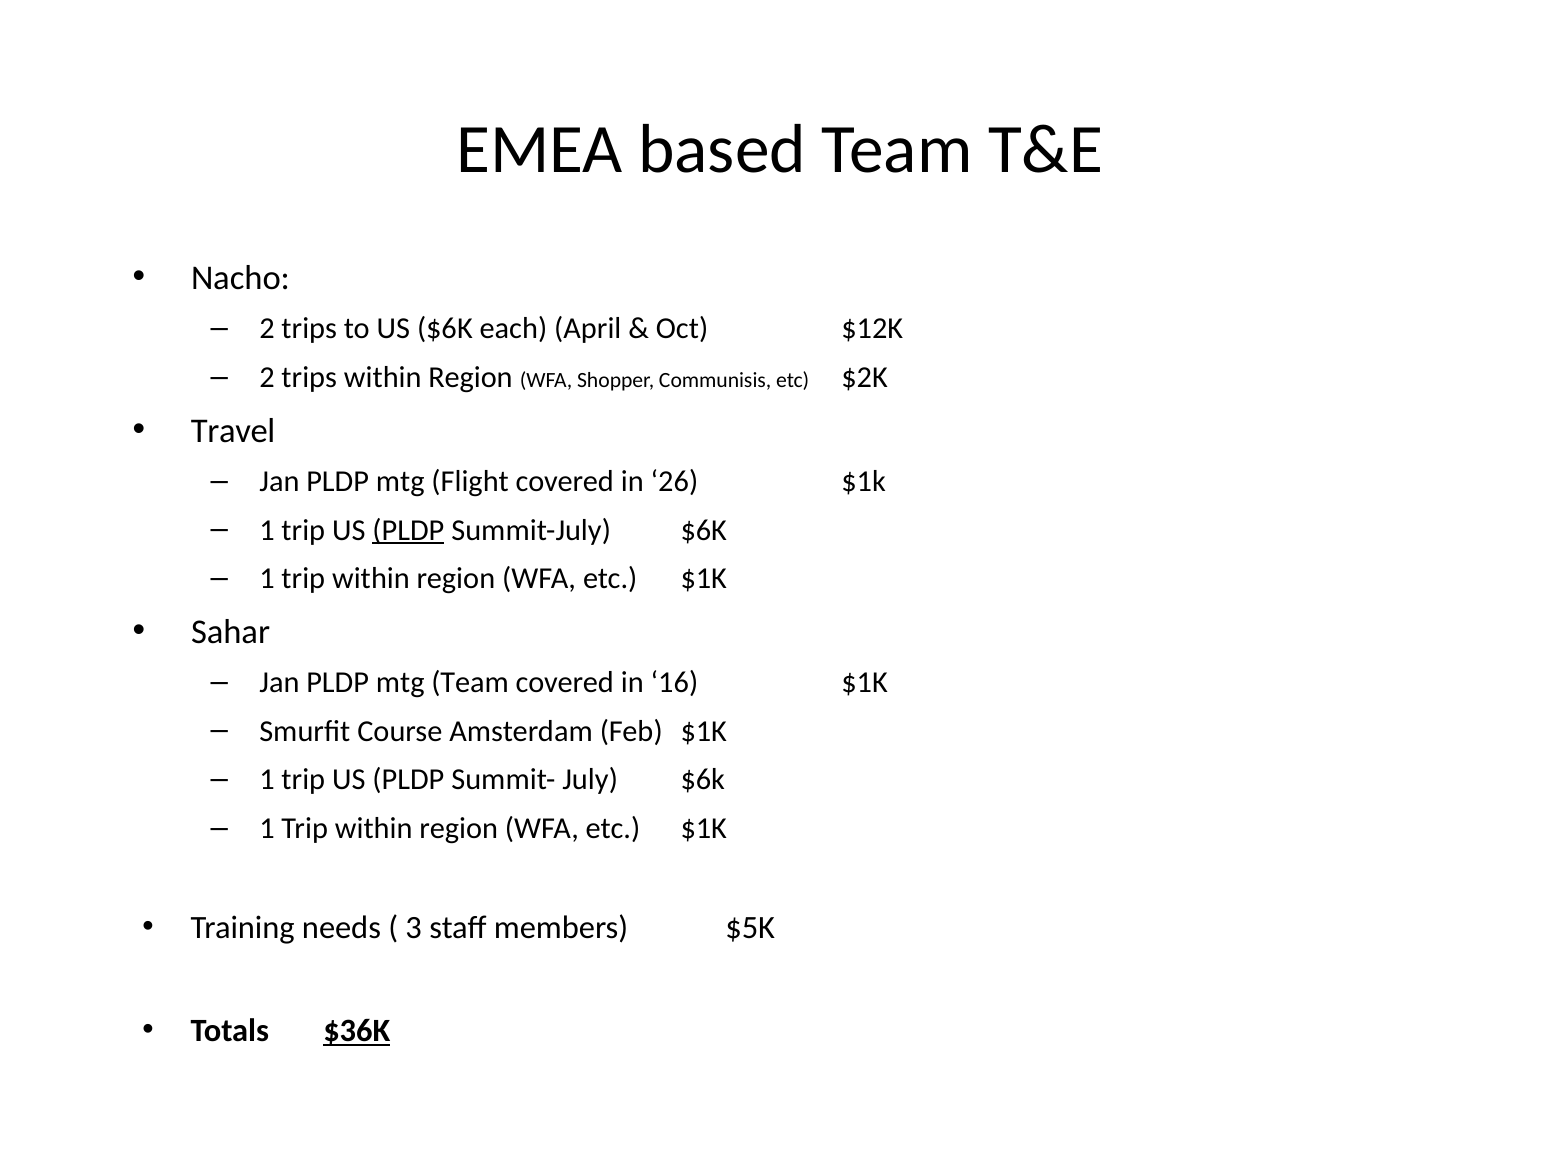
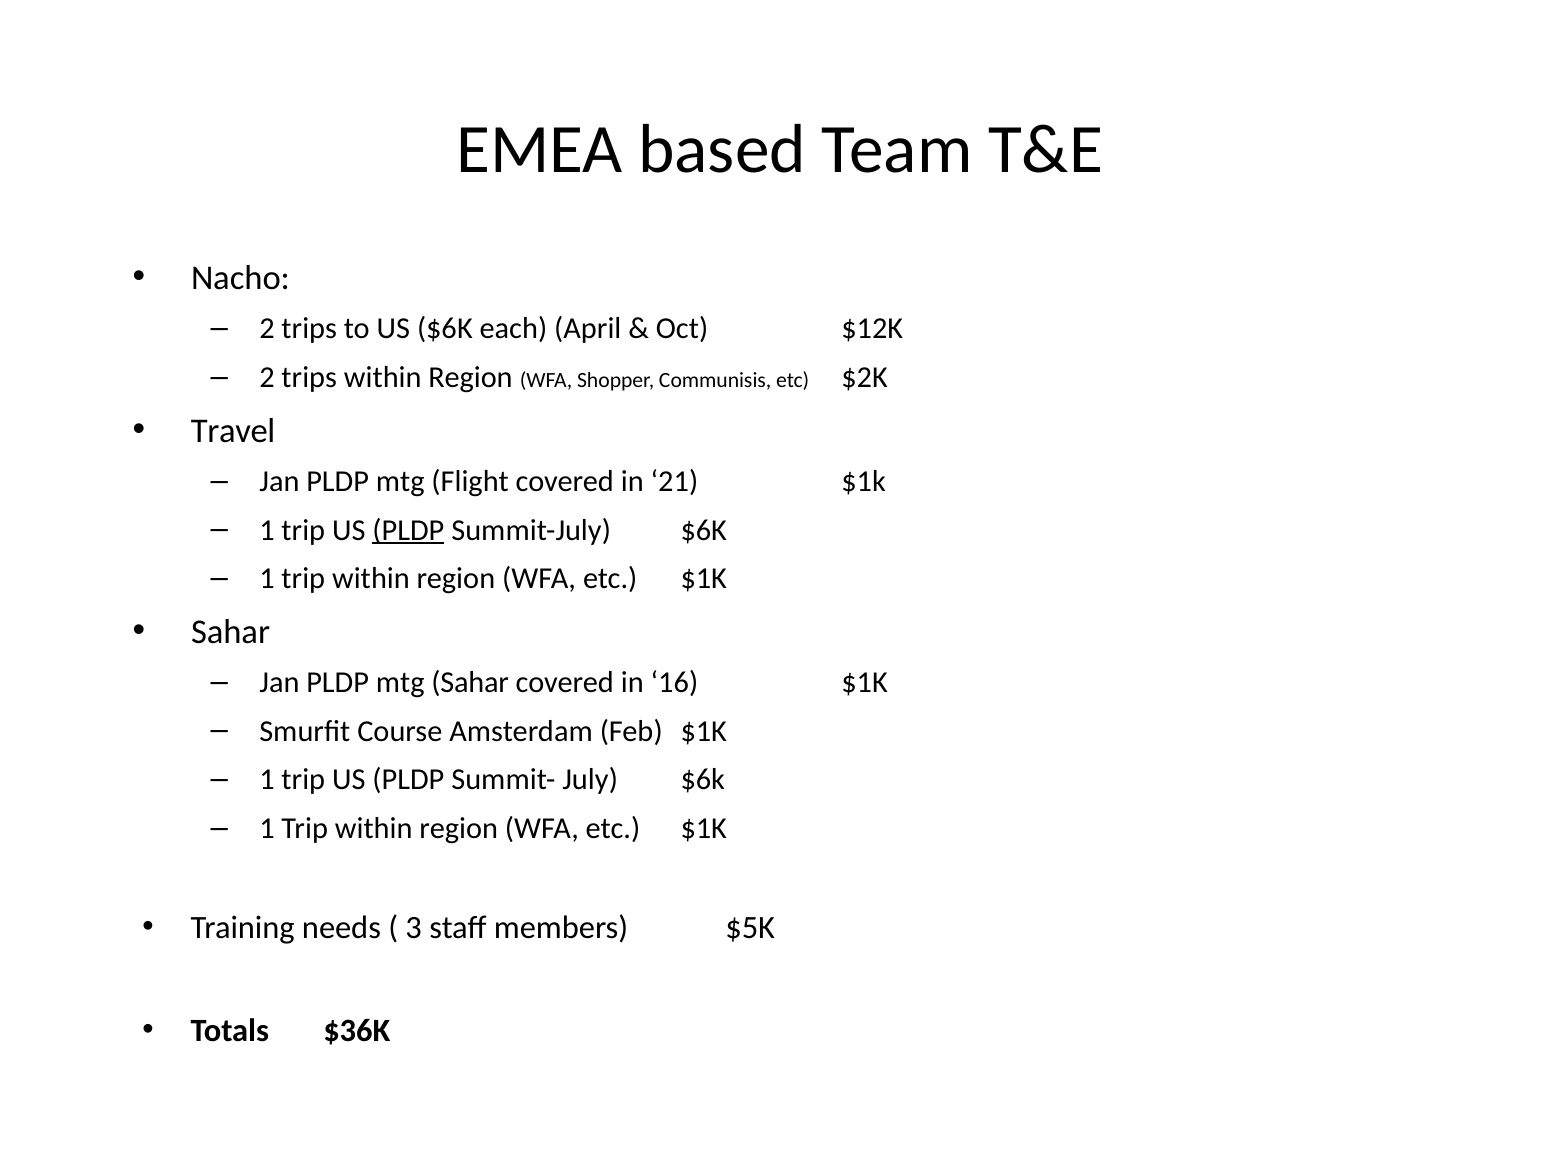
26: 26 -> 21
mtg Team: Team -> Sahar
$36K underline: present -> none
